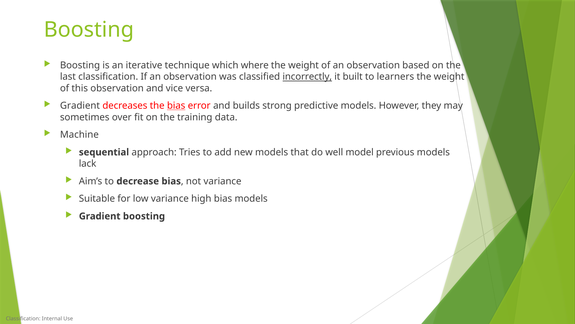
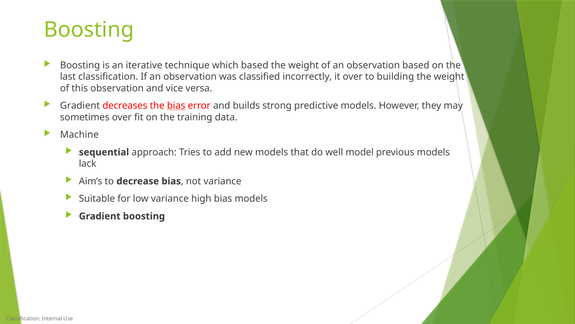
which where: where -> based
incorrectly underline: present -> none
it built: built -> over
learners: learners -> building
